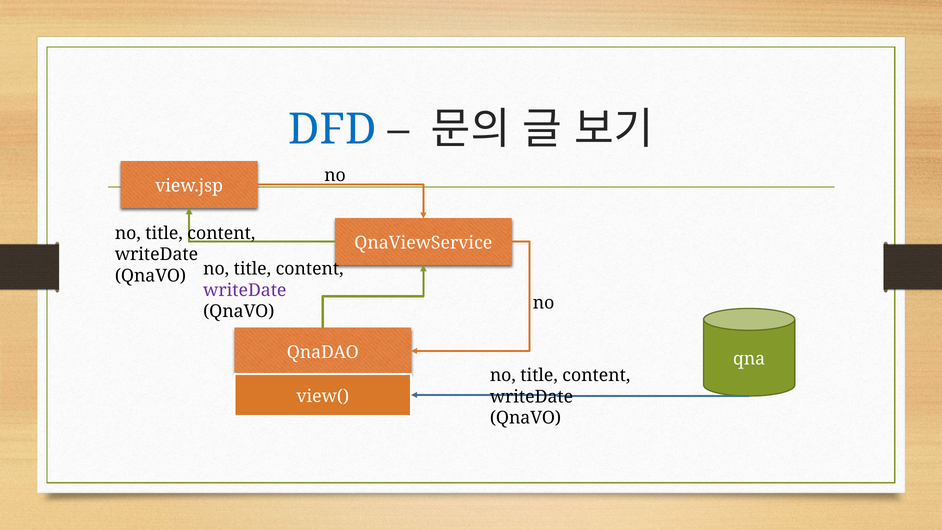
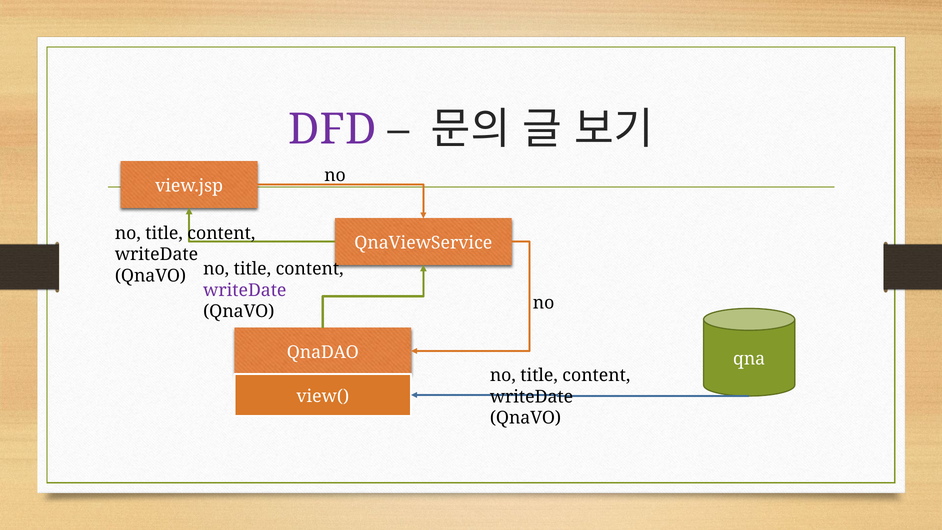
DFD colour: blue -> purple
